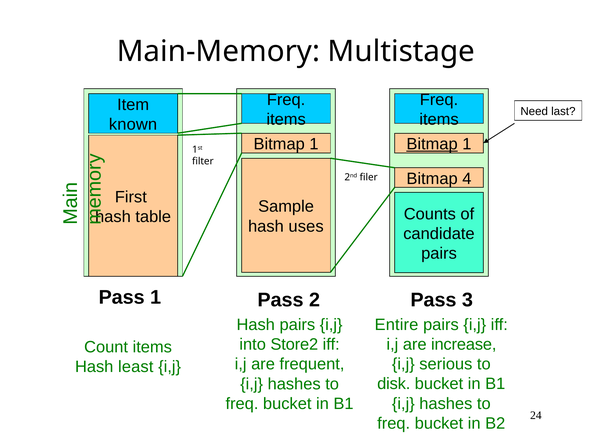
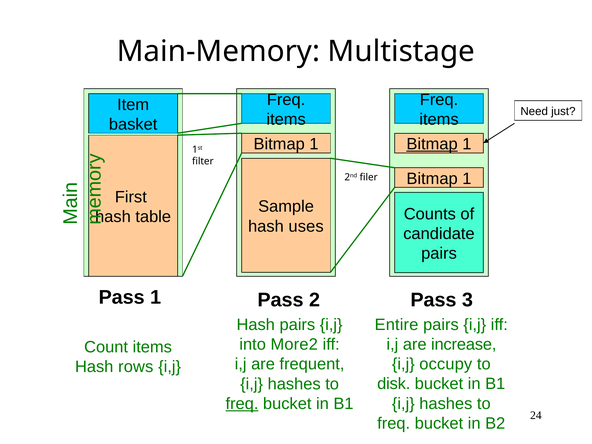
last: last -> just
known: known -> basket
4 at (467, 179): 4 -> 1
Store2: Store2 -> More2
serious: serious -> occupy
least: least -> rows
freq at (242, 404) underline: none -> present
